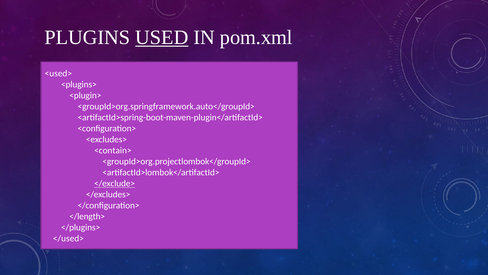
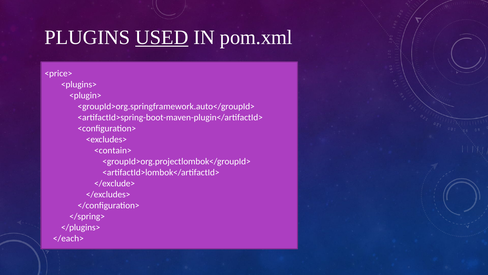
<used>: <used> -> <price>
</exclude> underline: present -> none
</length>: </length> -> </spring>
</used>: </used> -> </each>
